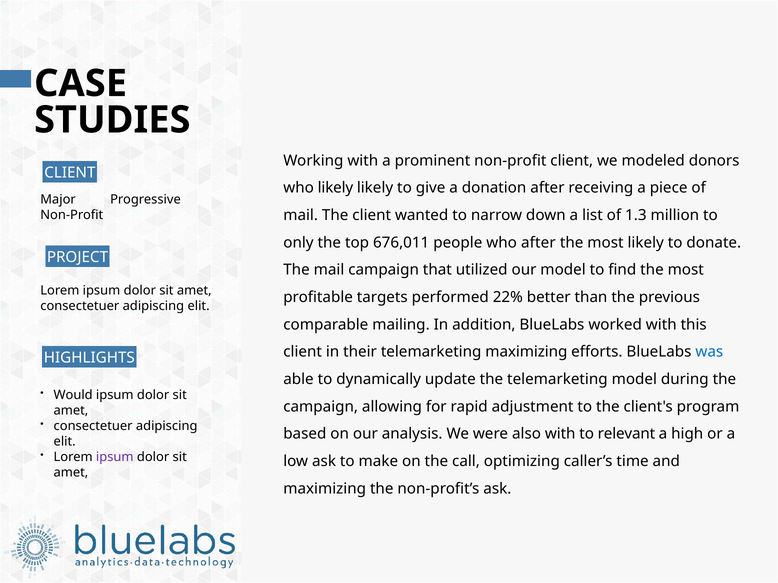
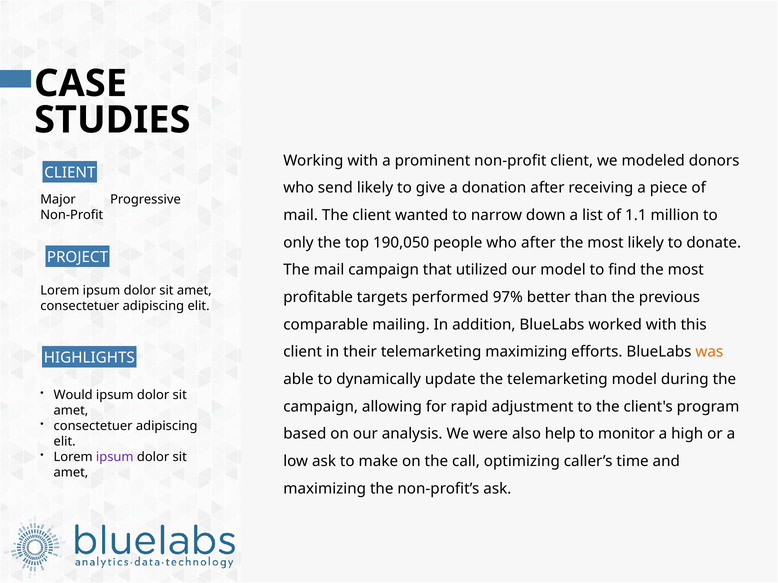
who likely: likely -> send
1.3: 1.3 -> 1.1
676,011: 676,011 -> 190,050
22%: 22% -> 97%
was colour: blue -> orange
also with: with -> help
relevant: relevant -> monitor
